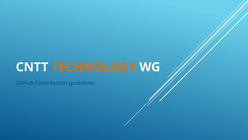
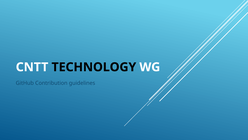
TECHNOLOGY colour: orange -> black
